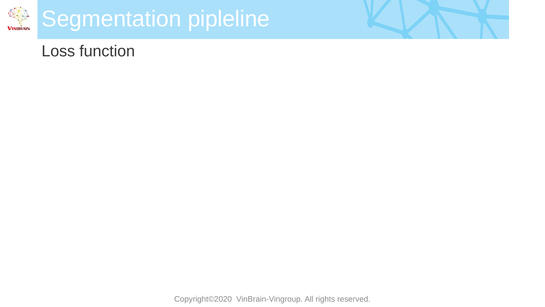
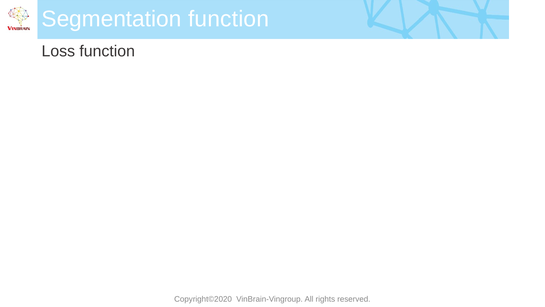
Segmentation pipleline: pipleline -> function
